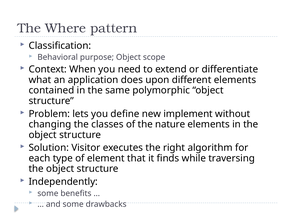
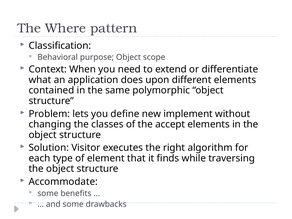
nature: nature -> accept
Independently: Independently -> Accommodate
